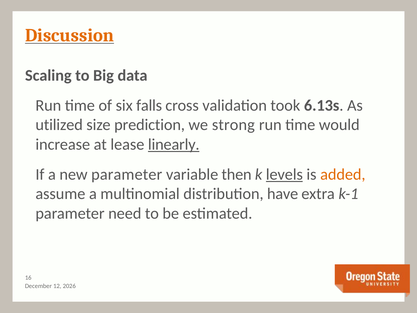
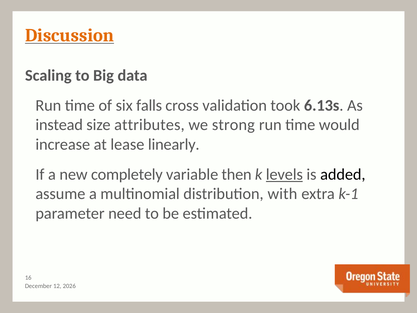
utilized: utilized -> instead
prediction: prediction -> attributes
linearly underline: present -> none
new parameter: parameter -> completely
added colour: orange -> black
have: have -> with
